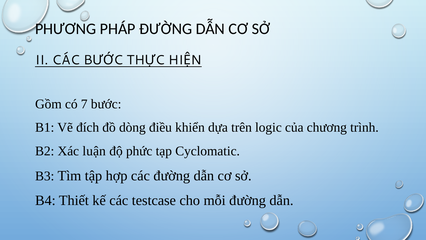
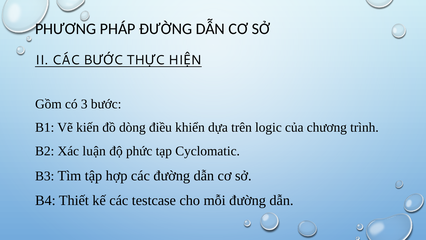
7: 7 -> 3
đích: đích -> kiến
